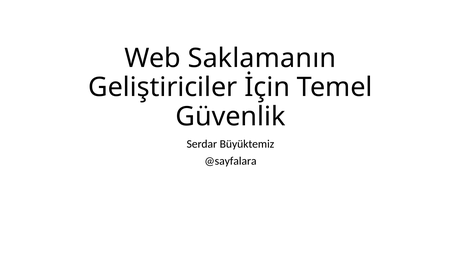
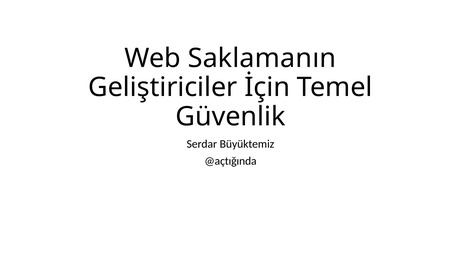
@sayfalara: @sayfalara -> @açtığında
